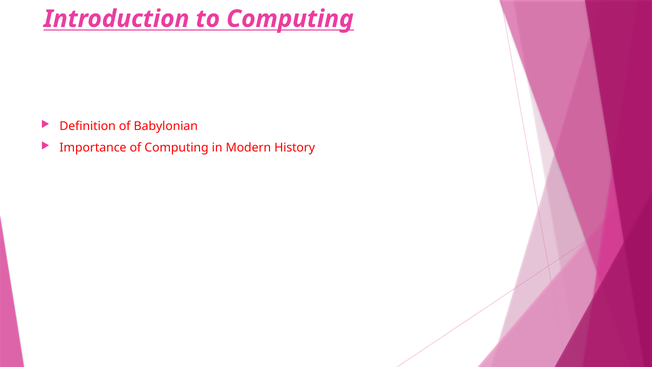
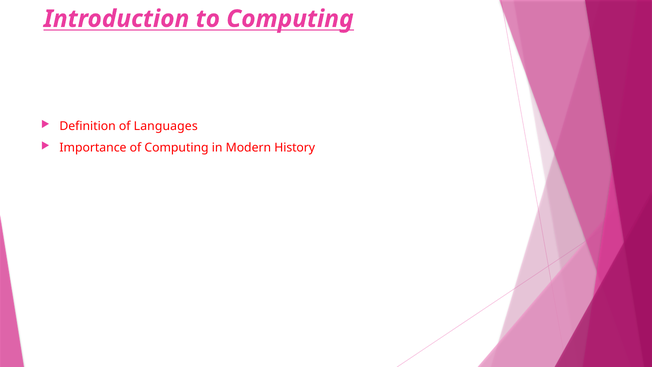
Babylonian: Babylonian -> Languages
